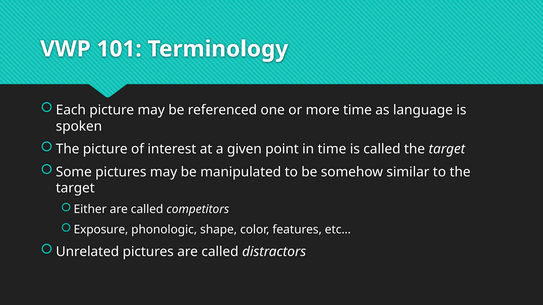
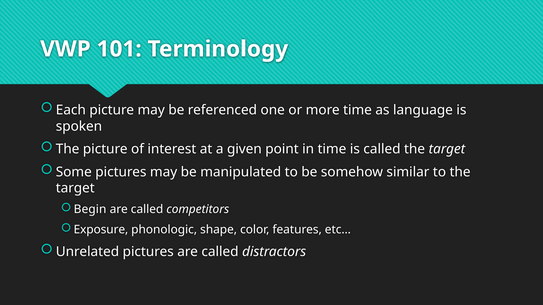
Either: Either -> Begin
